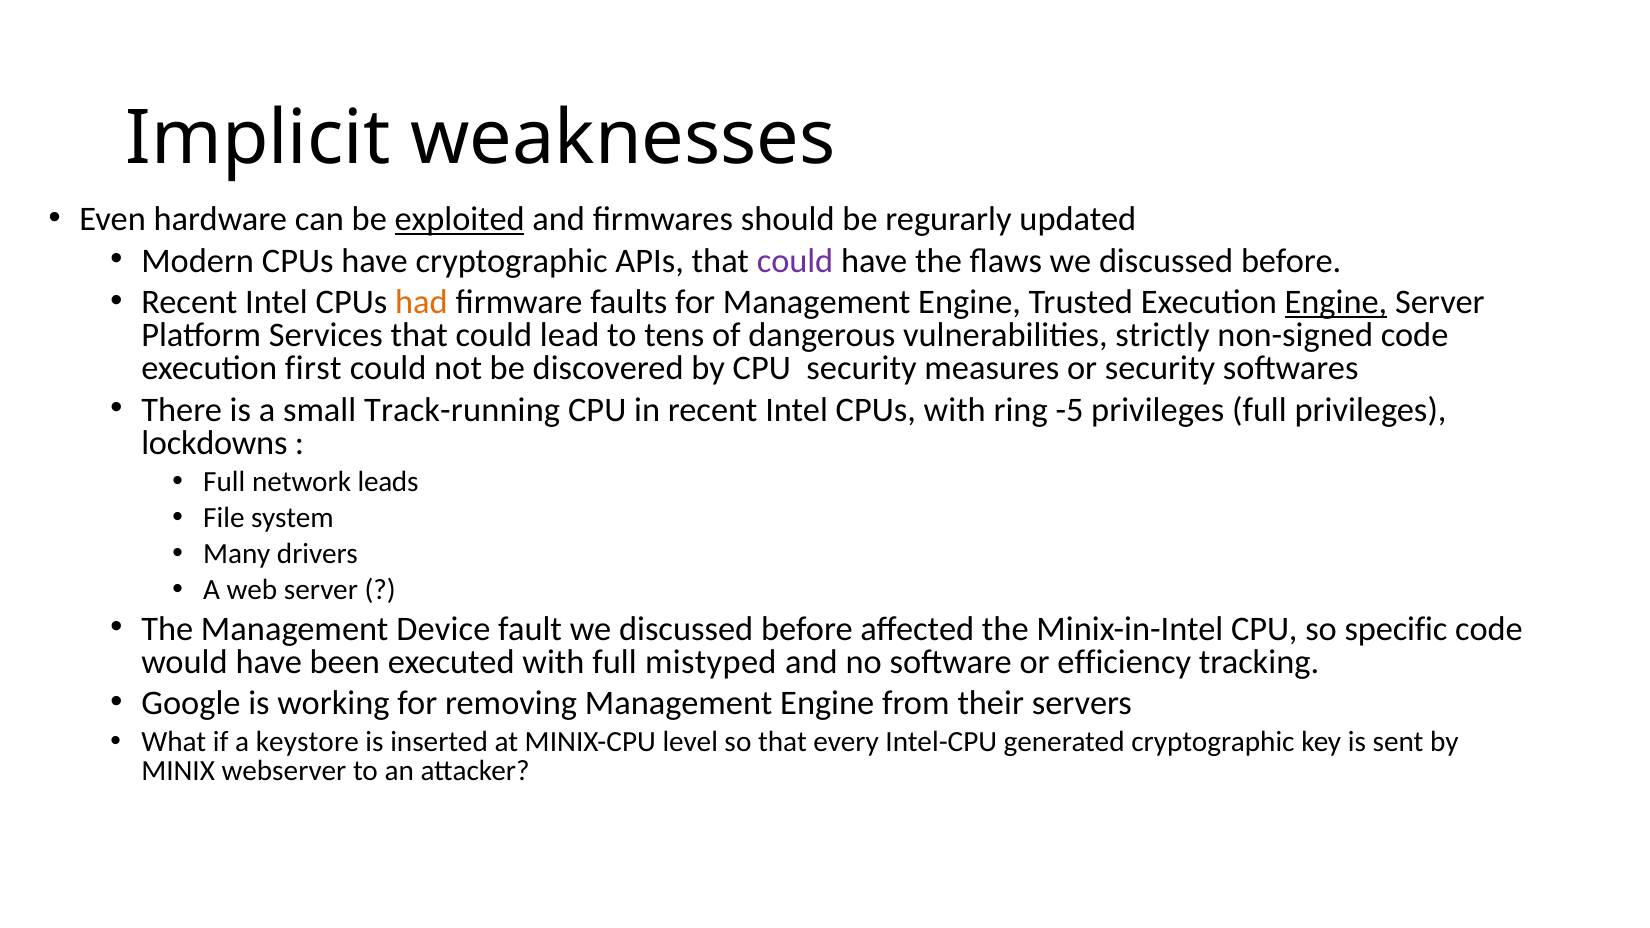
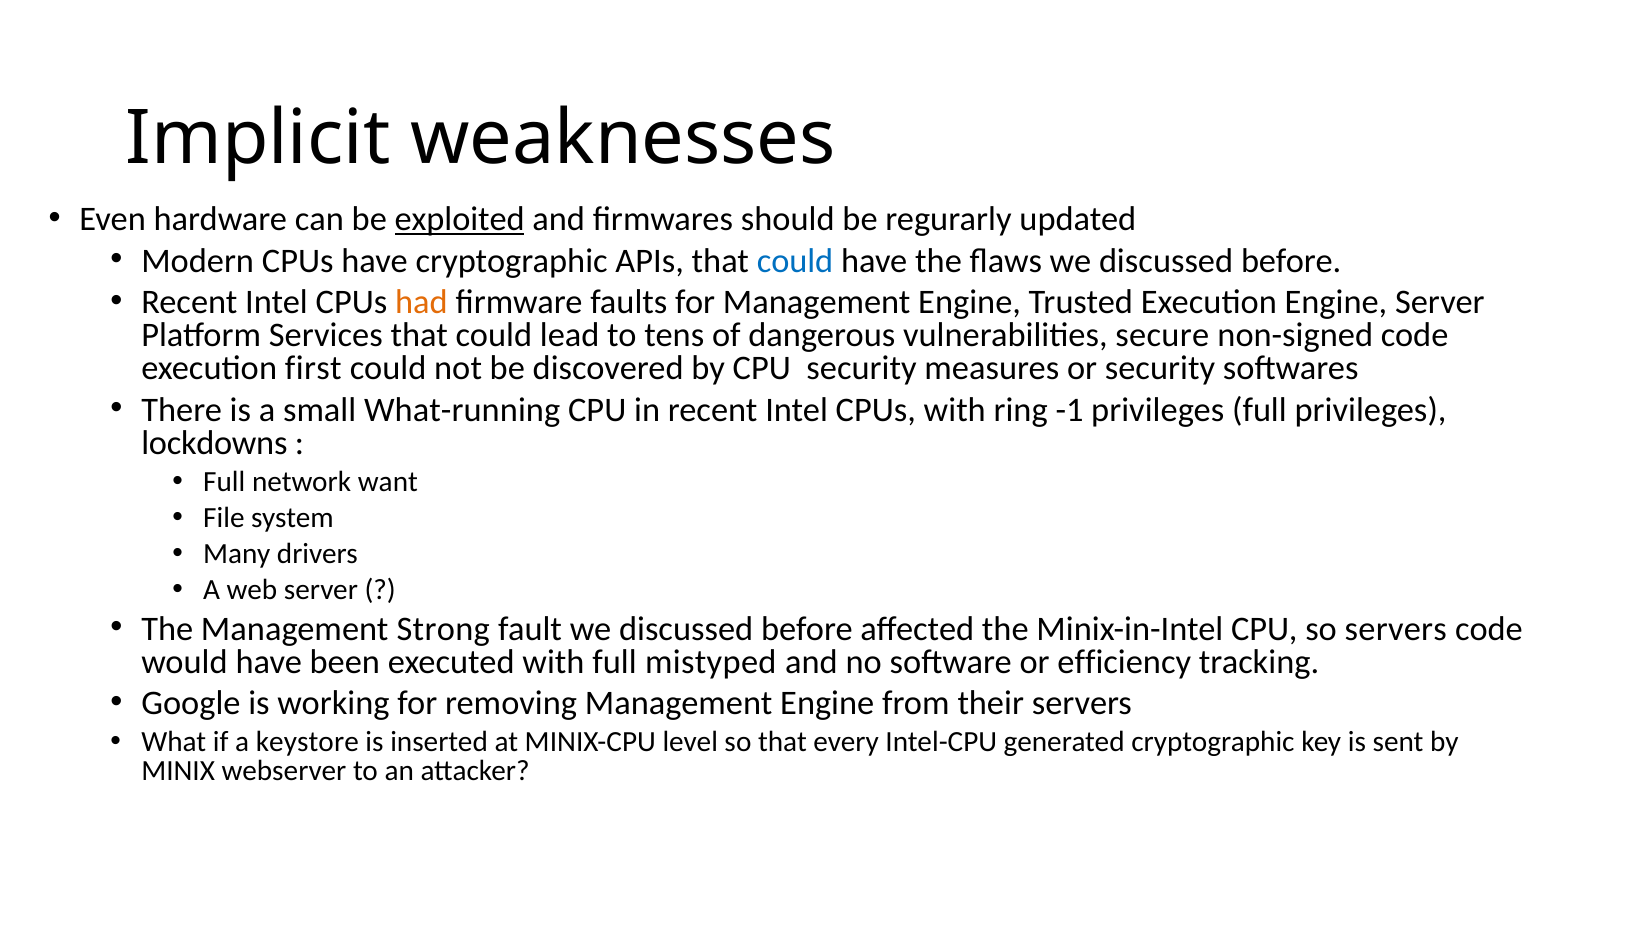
could at (795, 261) colour: purple -> blue
Engine at (1336, 302) underline: present -> none
strictly: strictly -> secure
Track-running: Track-running -> What-running
-5: -5 -> -1
leads: leads -> want
Device: Device -> Strong
so specific: specific -> servers
